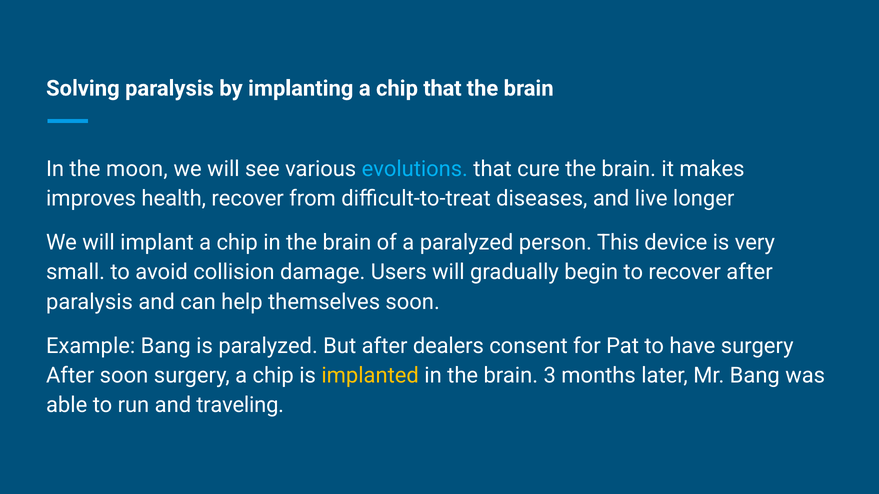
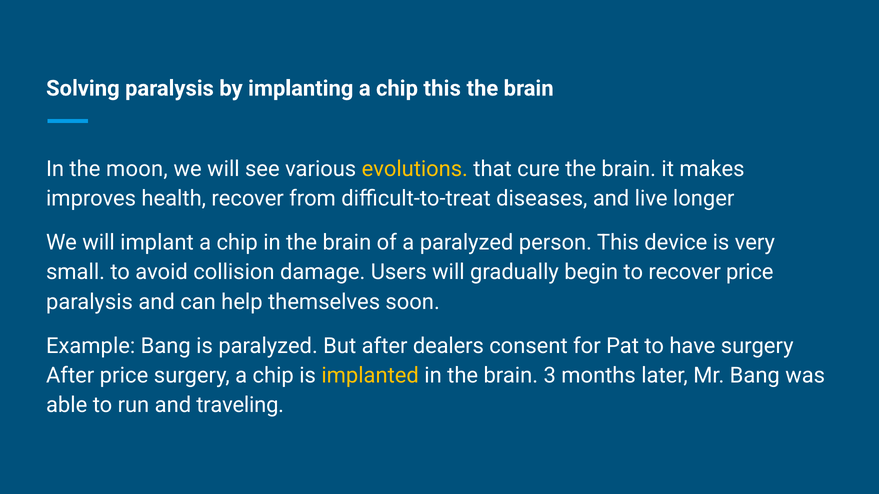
chip that: that -> this
evolutions colour: light blue -> yellow
recover after: after -> price
After soon: soon -> price
